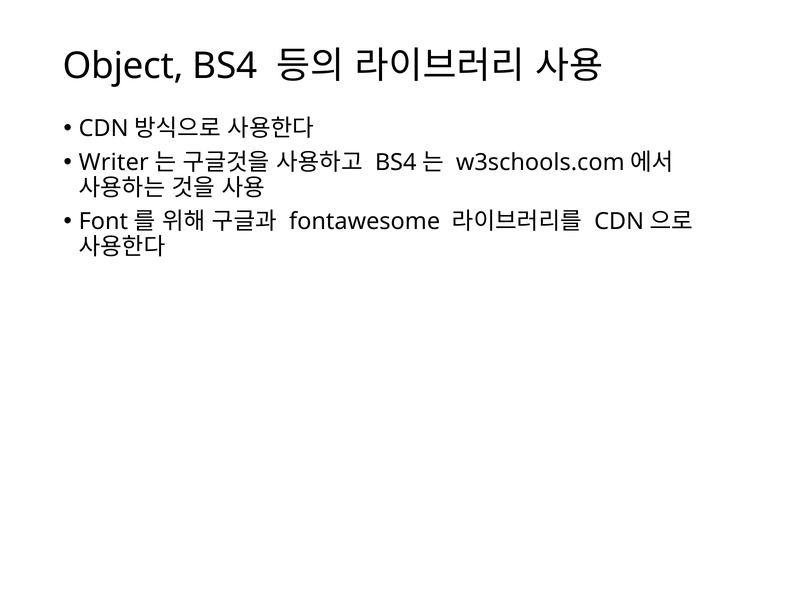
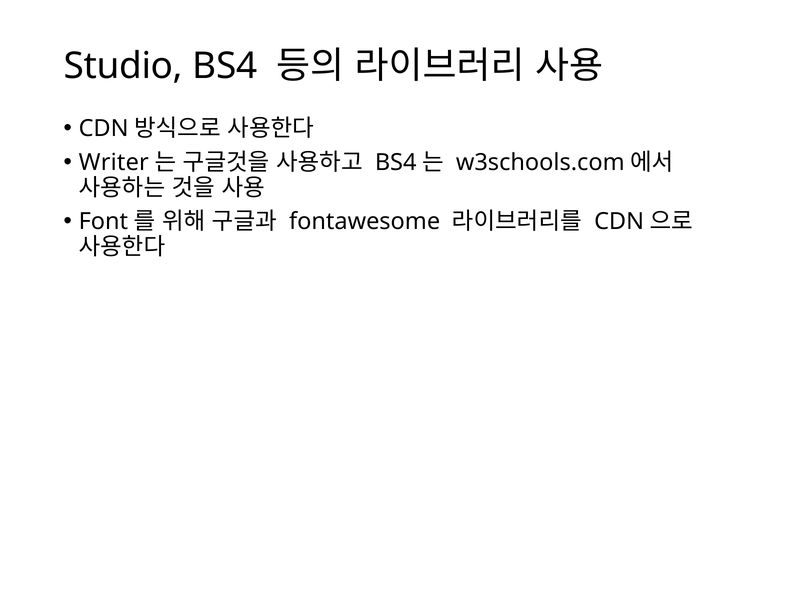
Object: Object -> Studio
